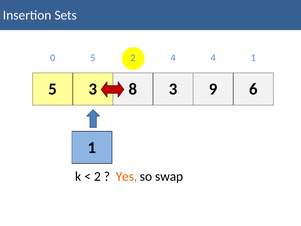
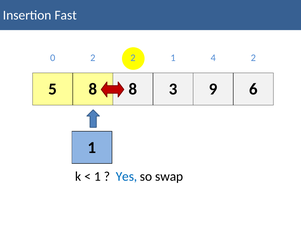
Sets: Sets -> Fast
0 5: 5 -> 2
4 at (173, 58): 4 -> 1
4 1: 1 -> 2
5 3: 3 -> 8
2 at (97, 176): 2 -> 1
Yes colour: orange -> blue
